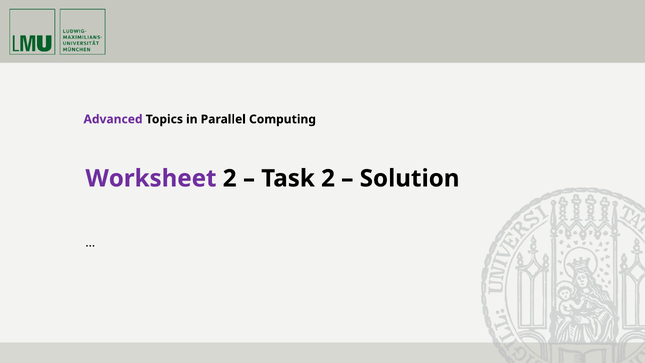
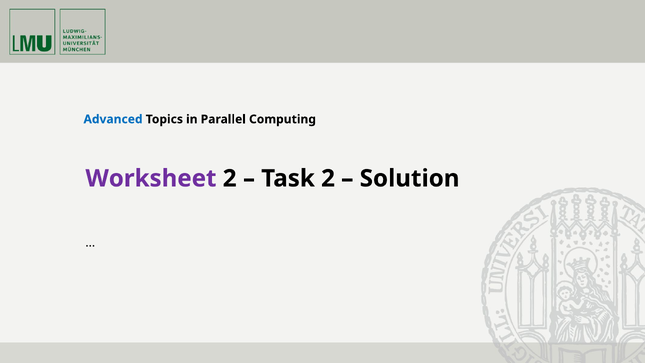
Advanced colour: purple -> blue
